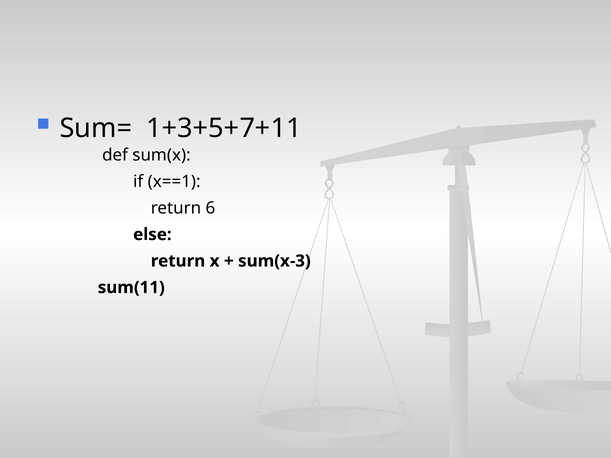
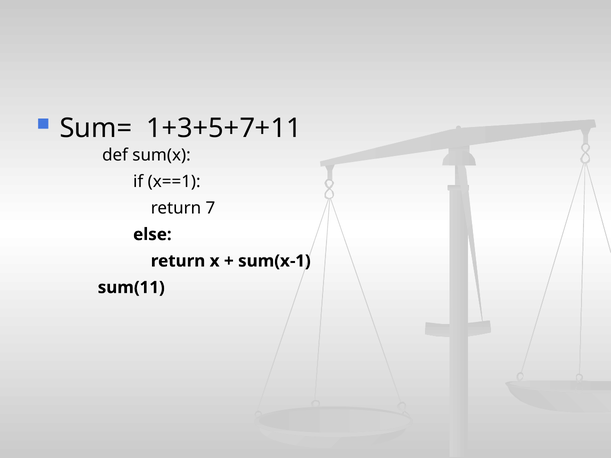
6: 6 -> 7
sum(x-3: sum(x-3 -> sum(x-1
